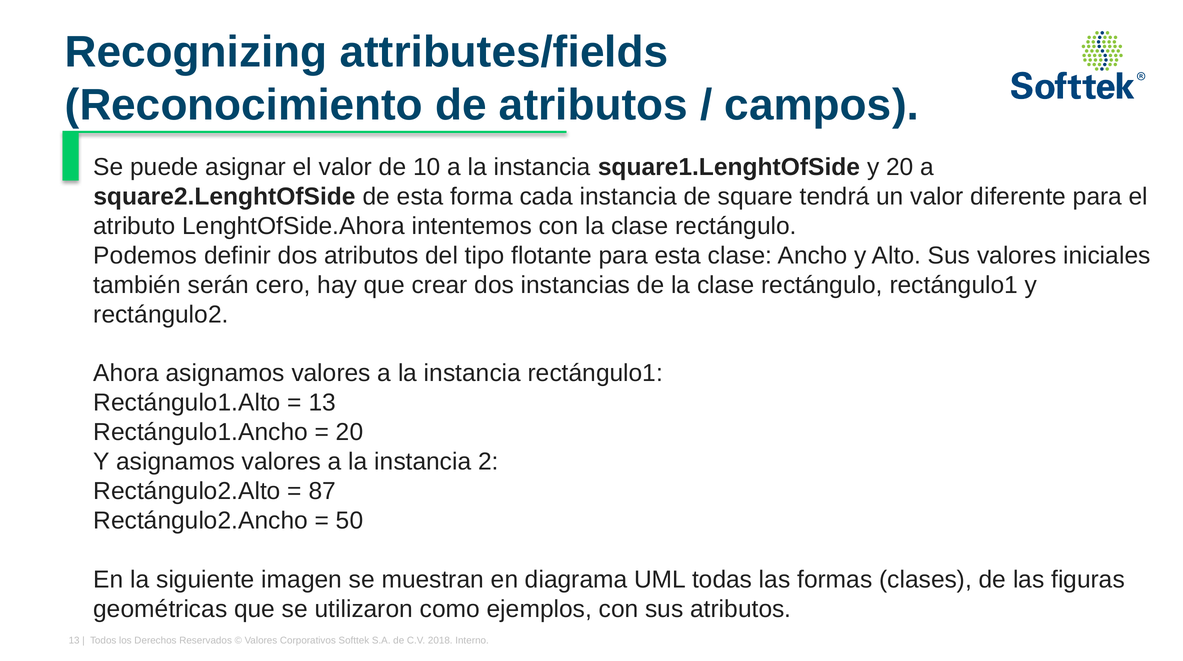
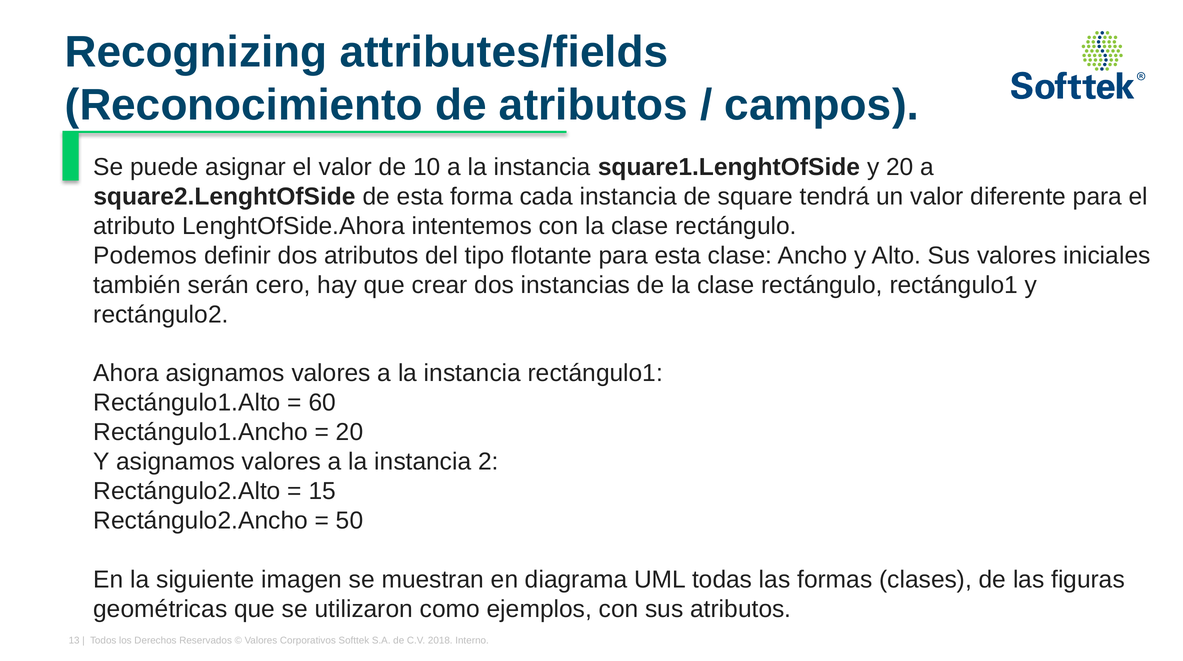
13 at (322, 403): 13 -> 60
87: 87 -> 15
